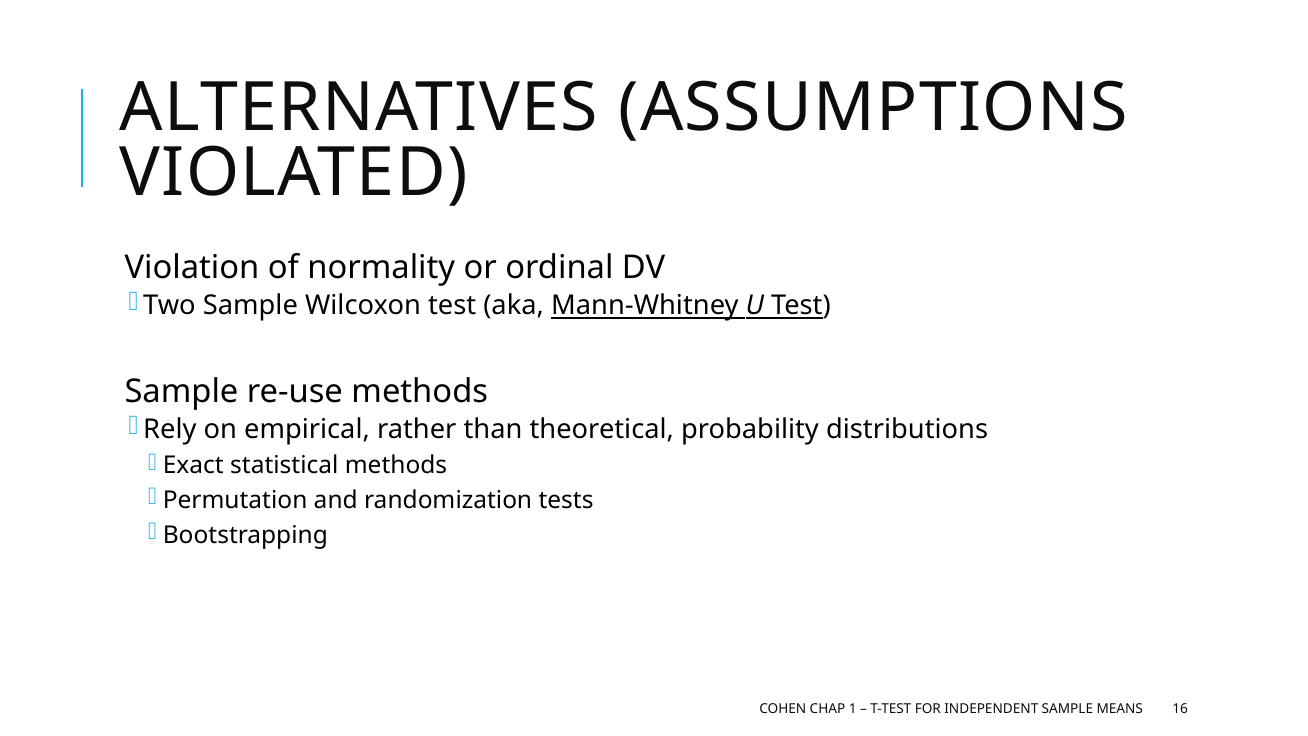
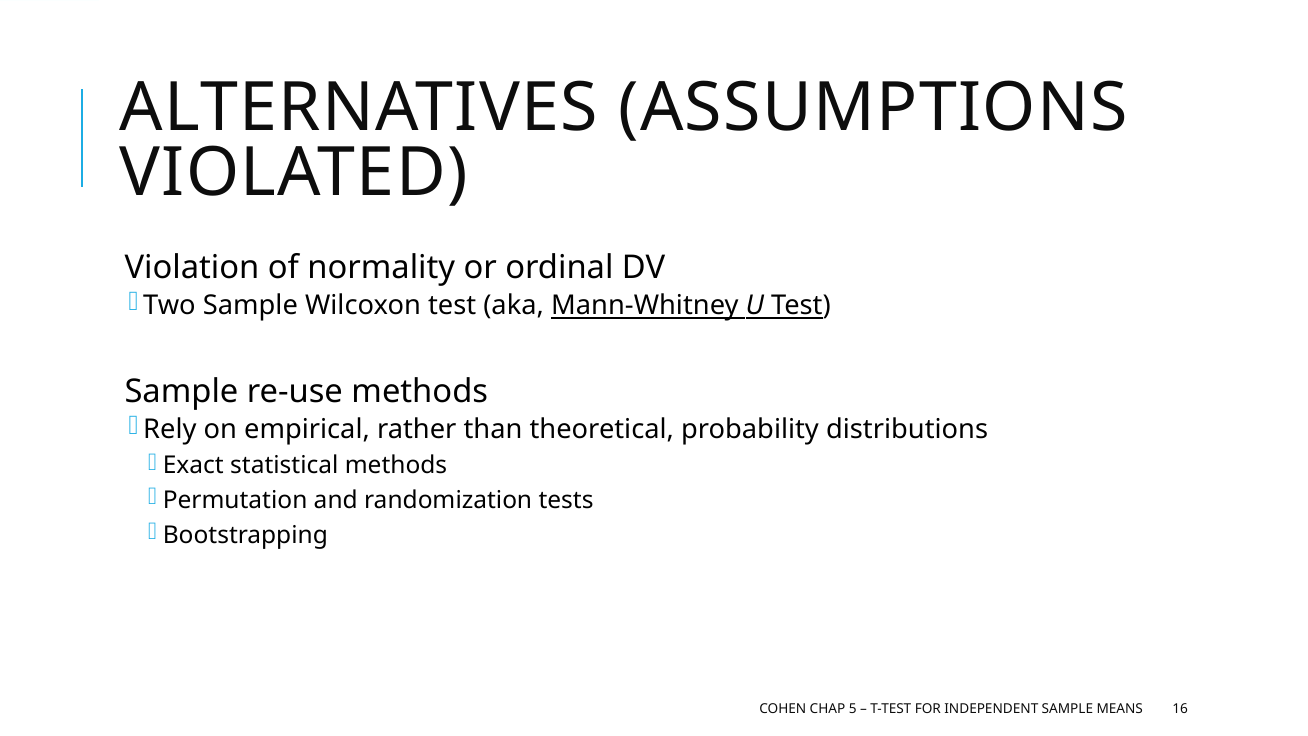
1: 1 -> 5
